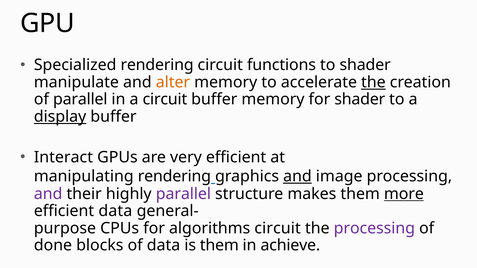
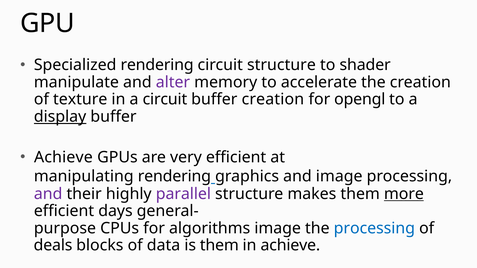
circuit functions: functions -> structure
alter colour: orange -> purple
the at (373, 82) underline: present -> none
of parallel: parallel -> texture
buffer memory: memory -> creation
for shader: shader -> opengl
Interact at (63, 157): Interact -> Achieve
and at (297, 176) underline: present -> none
efficient data: data -> days
algorithms circuit: circuit -> image
processing at (374, 229) colour: purple -> blue
done: done -> deals
